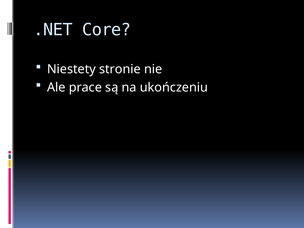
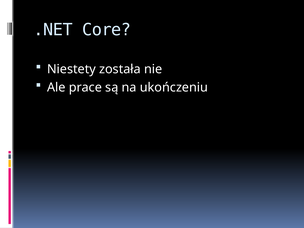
stronie: stronie -> została
